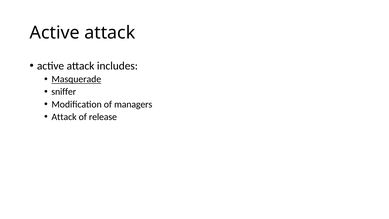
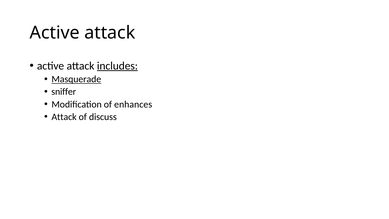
includes underline: none -> present
managers: managers -> enhances
release: release -> discuss
